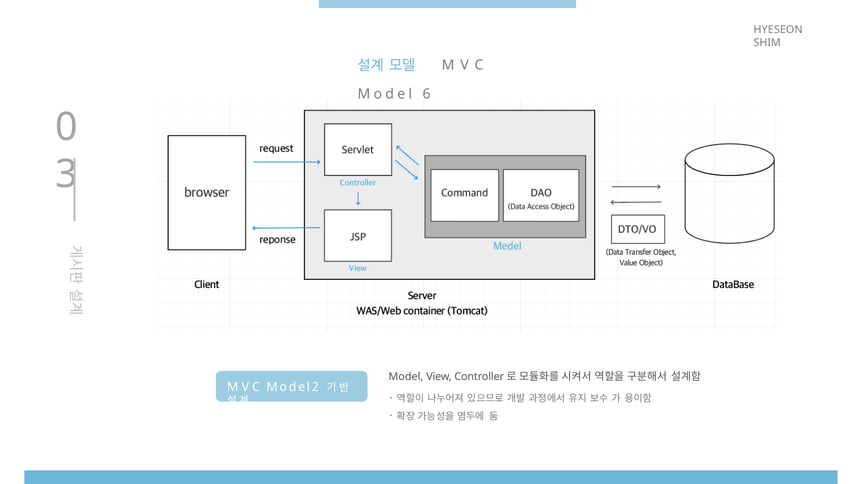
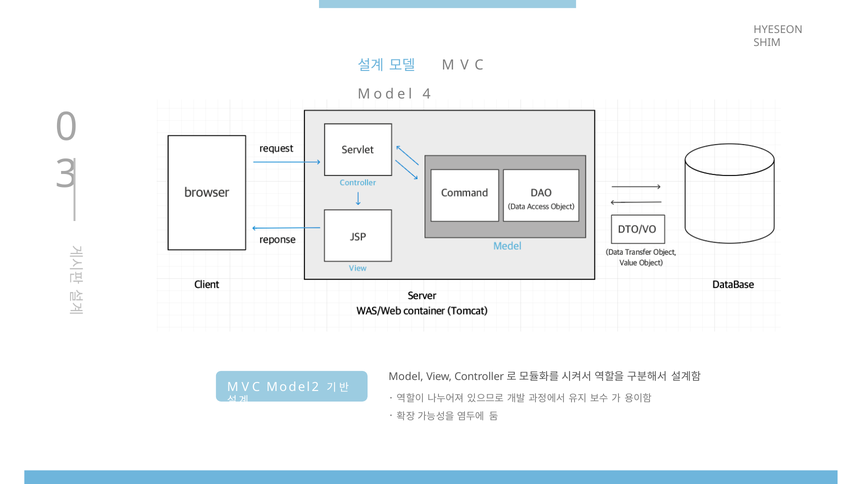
6: 6 -> 4
